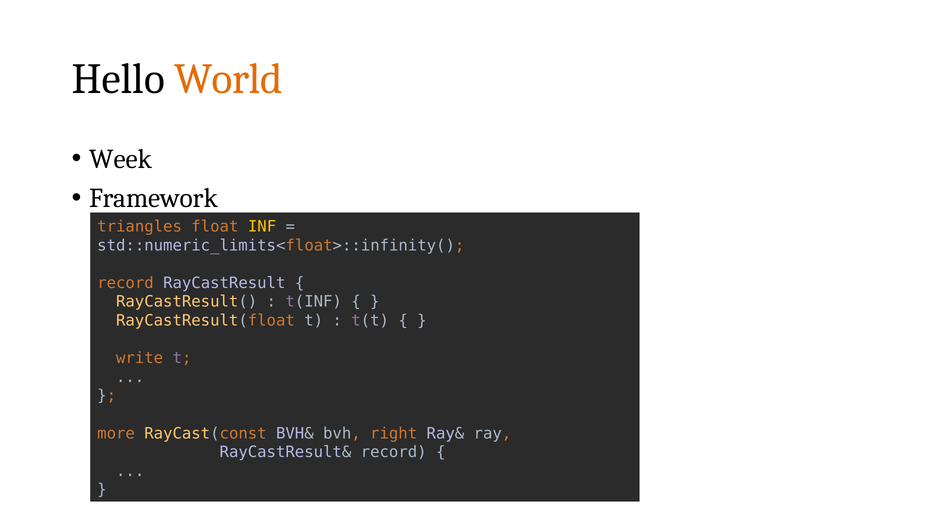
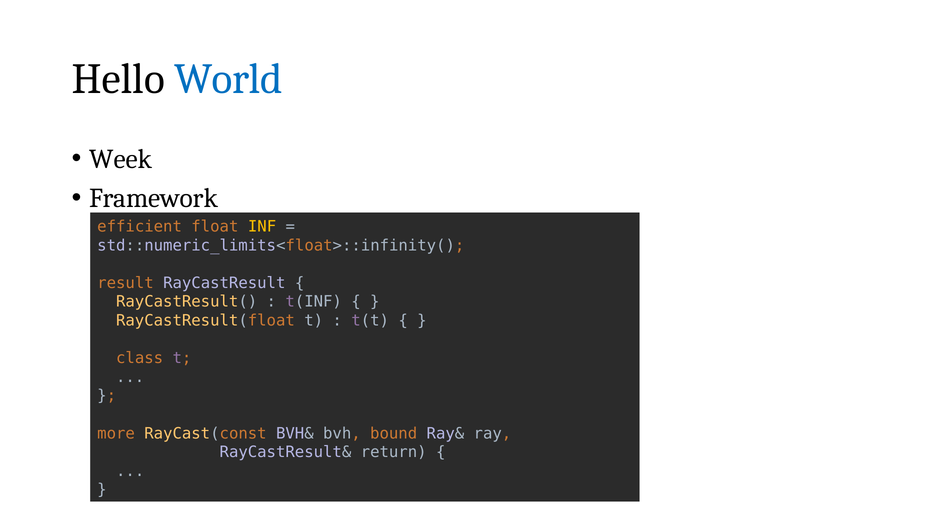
World colour: orange -> blue
triangles: triangles -> efficient
record at (125, 283): record -> result
write: write -> class
right: right -> bound
RayCastResult& record: record -> return
